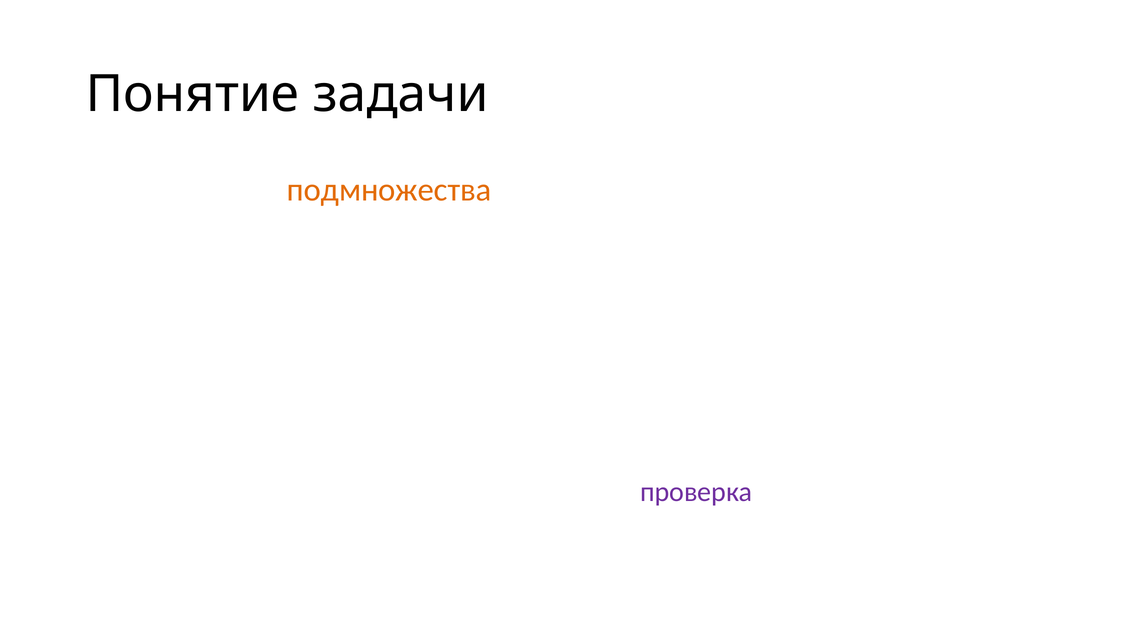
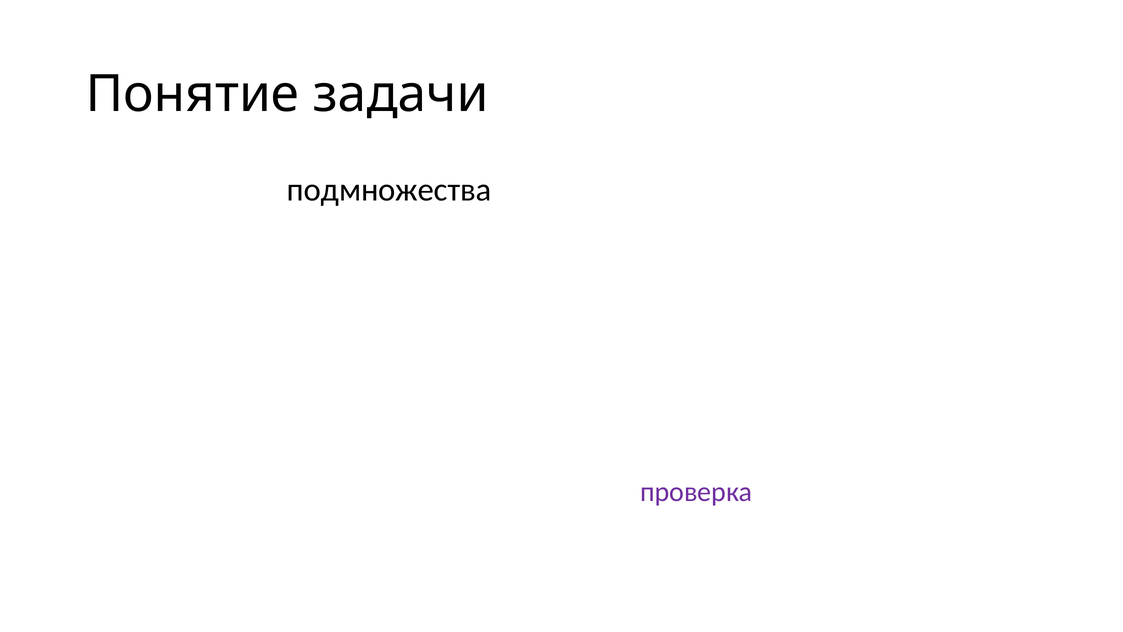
подмножества colour: orange -> black
